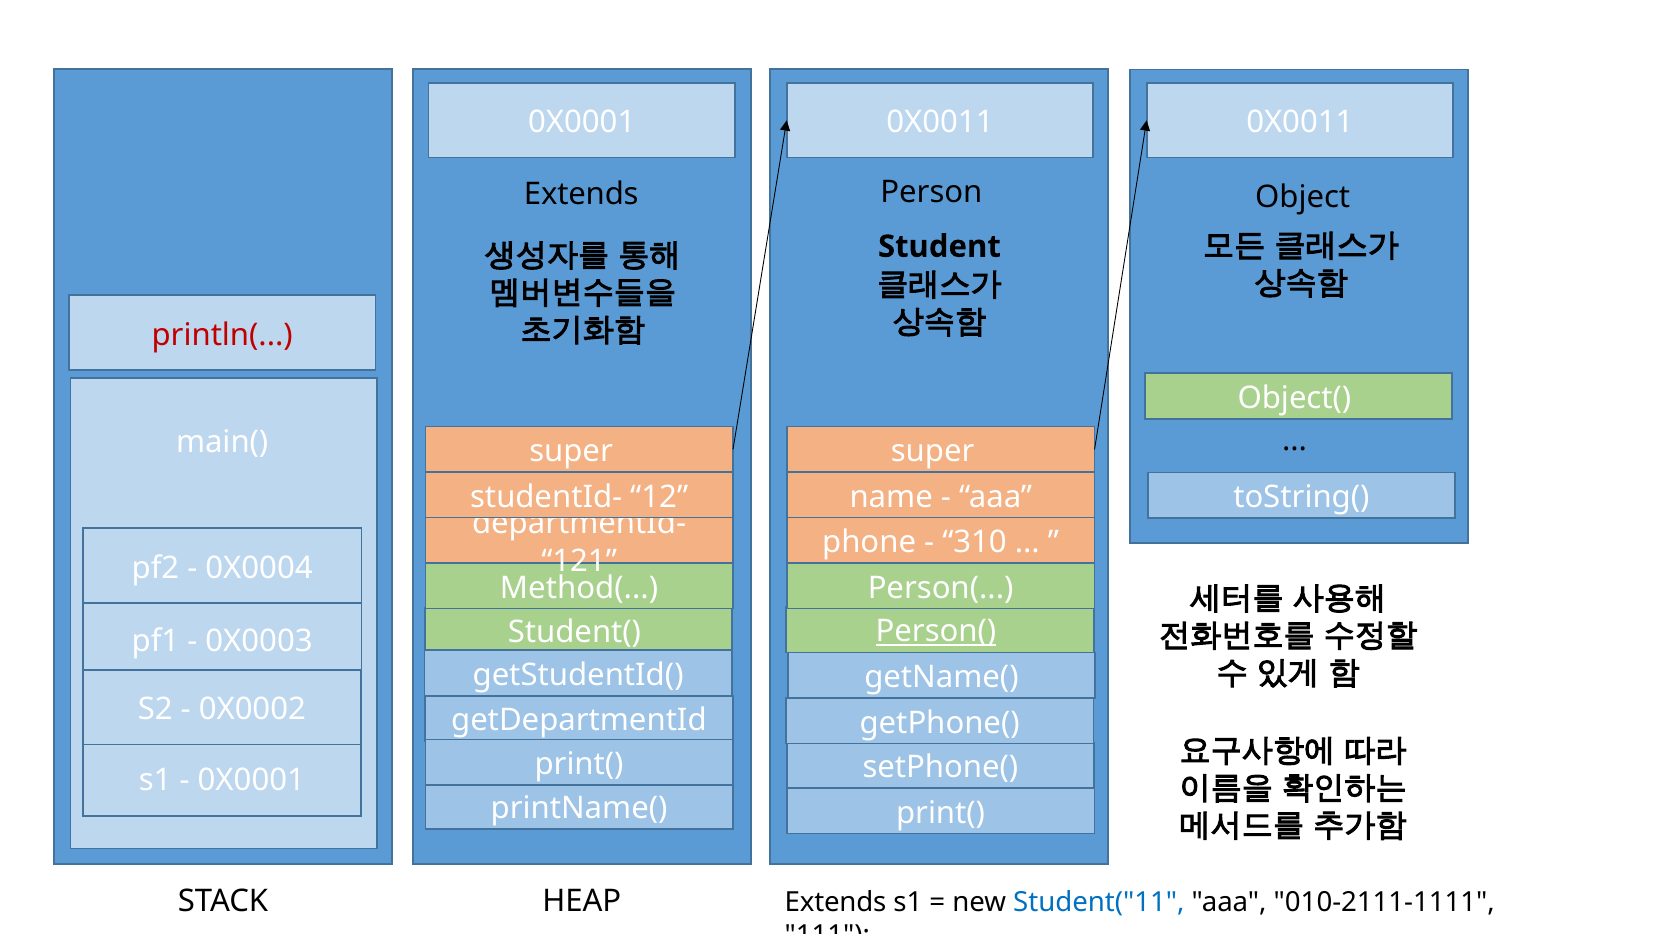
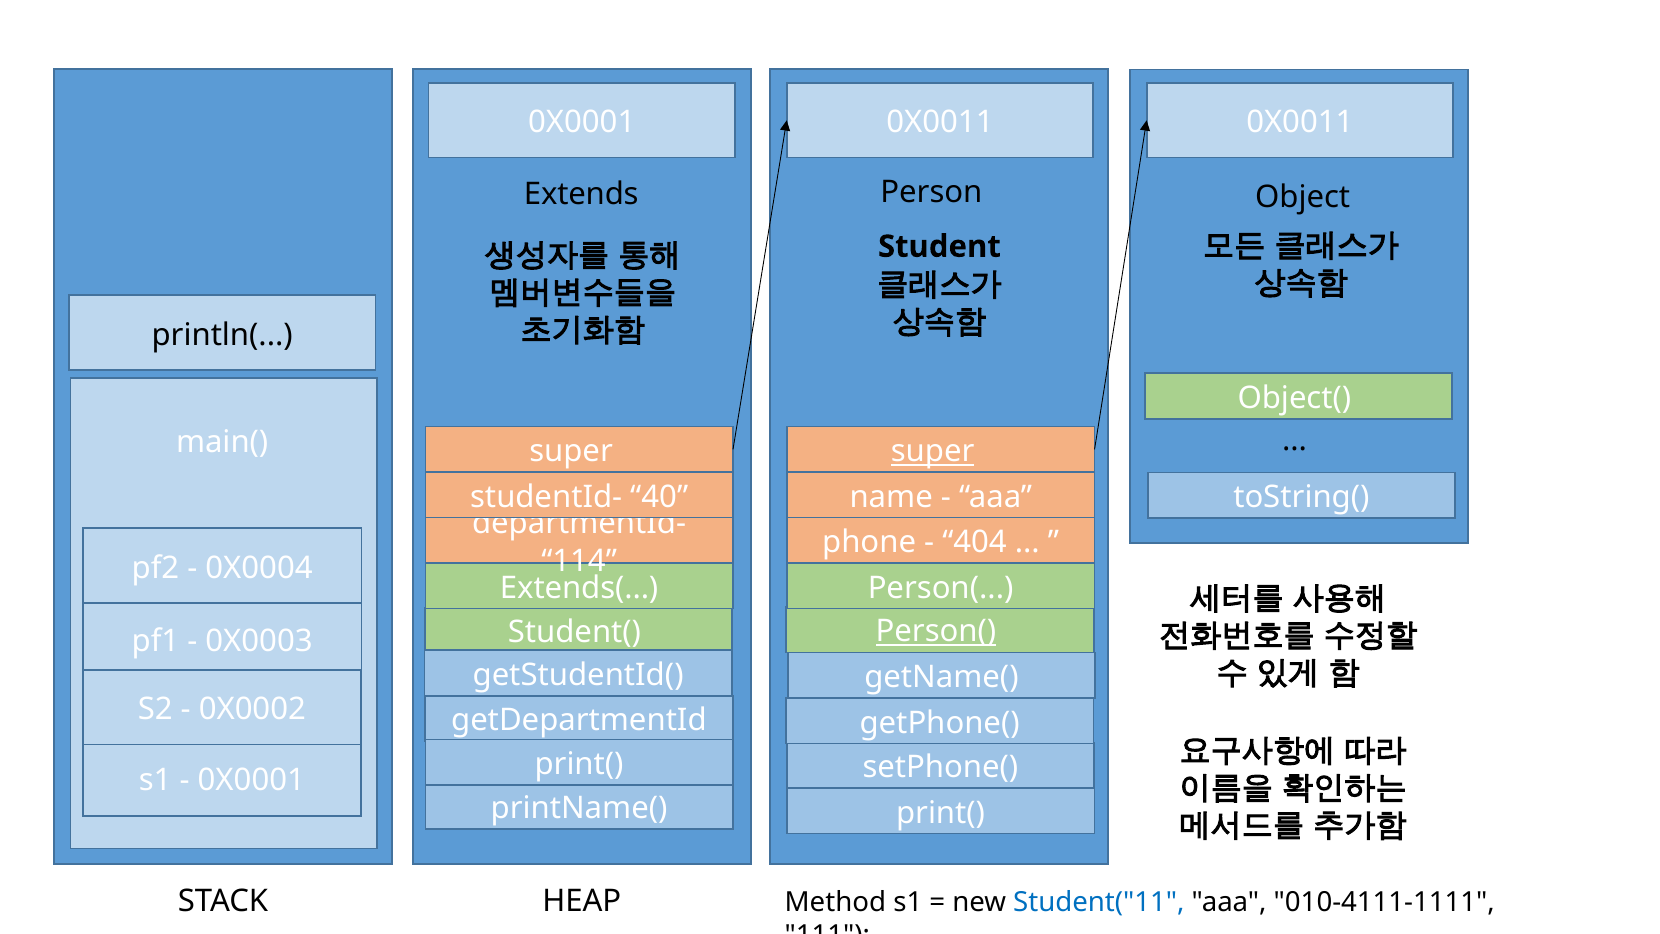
println( colour: red -> black
super at (933, 451) underline: none -> present
12: 12 -> 40
310: 310 -> 404
121: 121 -> 114
Method(: Method( -> Extends(
Extends at (836, 902): Extends -> Method
010-2111-1111: 010-2111-1111 -> 010-4111-1111
